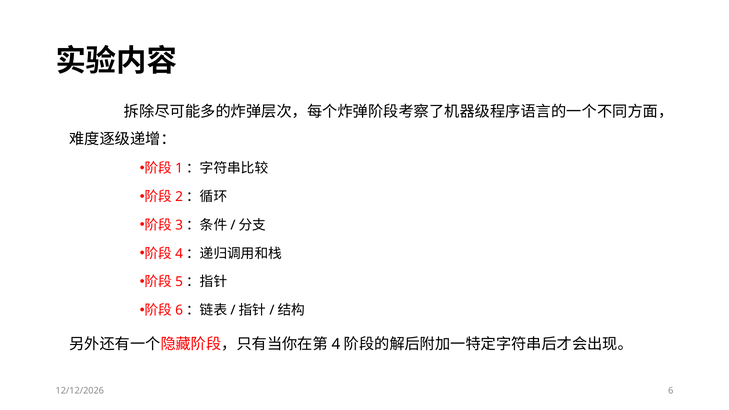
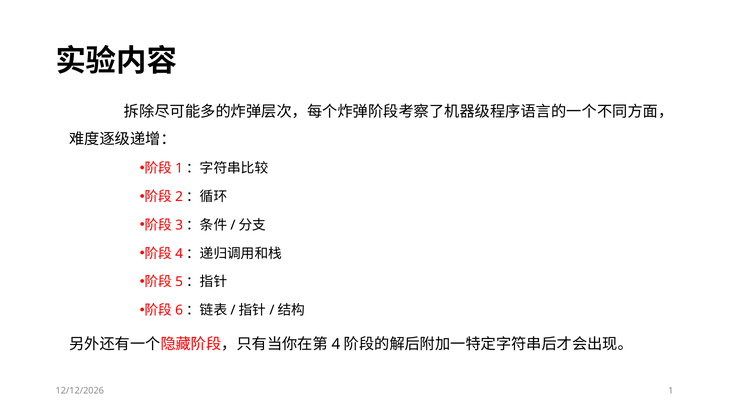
6: 6 -> 1
